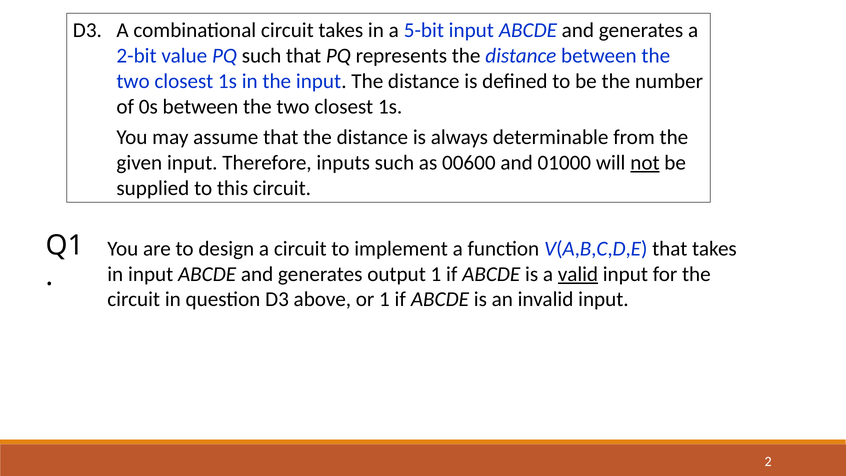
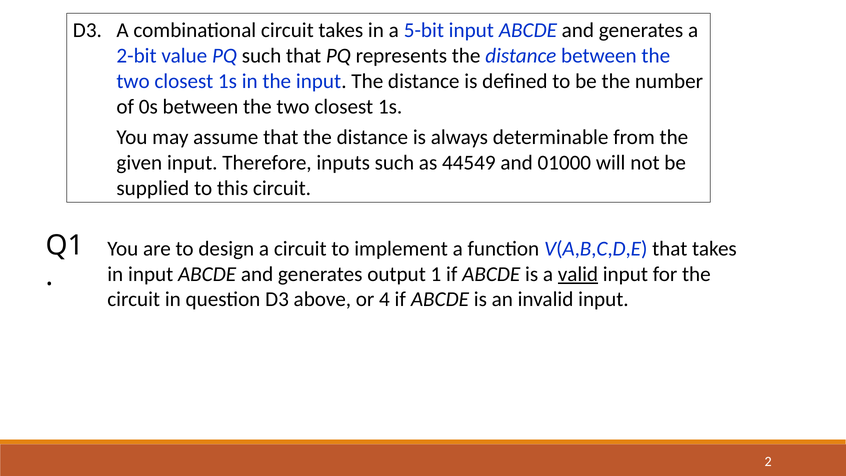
00600: 00600 -> 44549
not underline: present -> none
or 1: 1 -> 4
